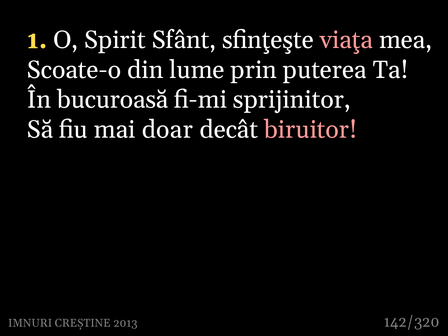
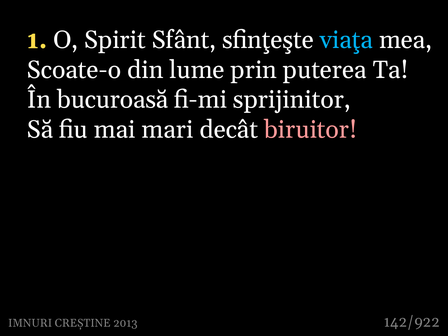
viaţa colour: pink -> light blue
doar: doar -> mari
142/320: 142/320 -> 142/922
